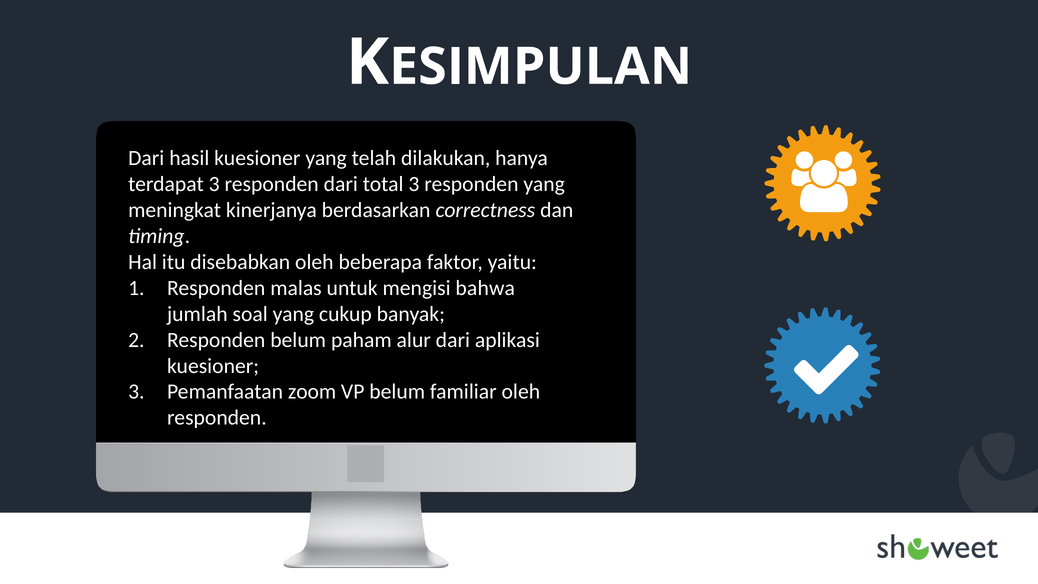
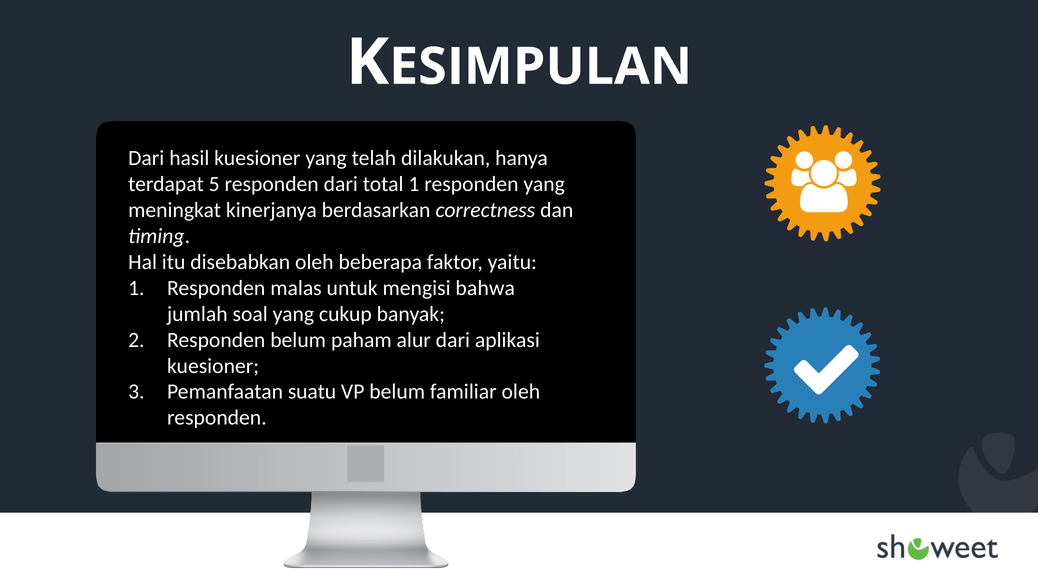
terdapat 3: 3 -> 5
total 3: 3 -> 1
zoom: zoom -> suatu
